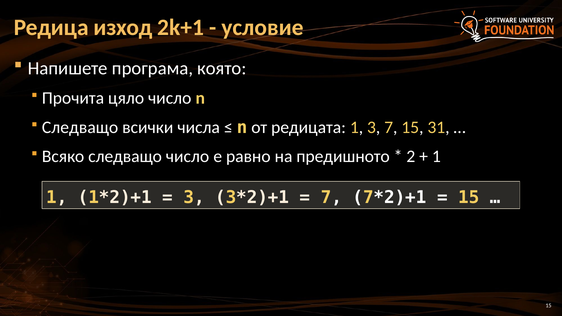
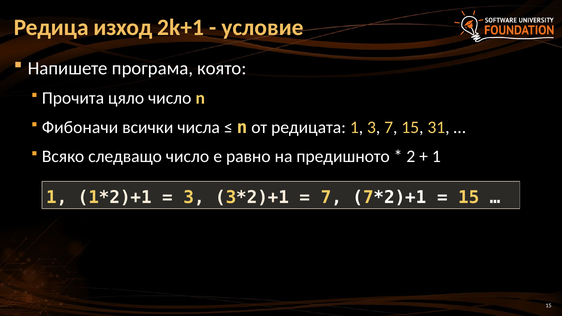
Следващо at (80, 127): Следващо -> Фибоначи
